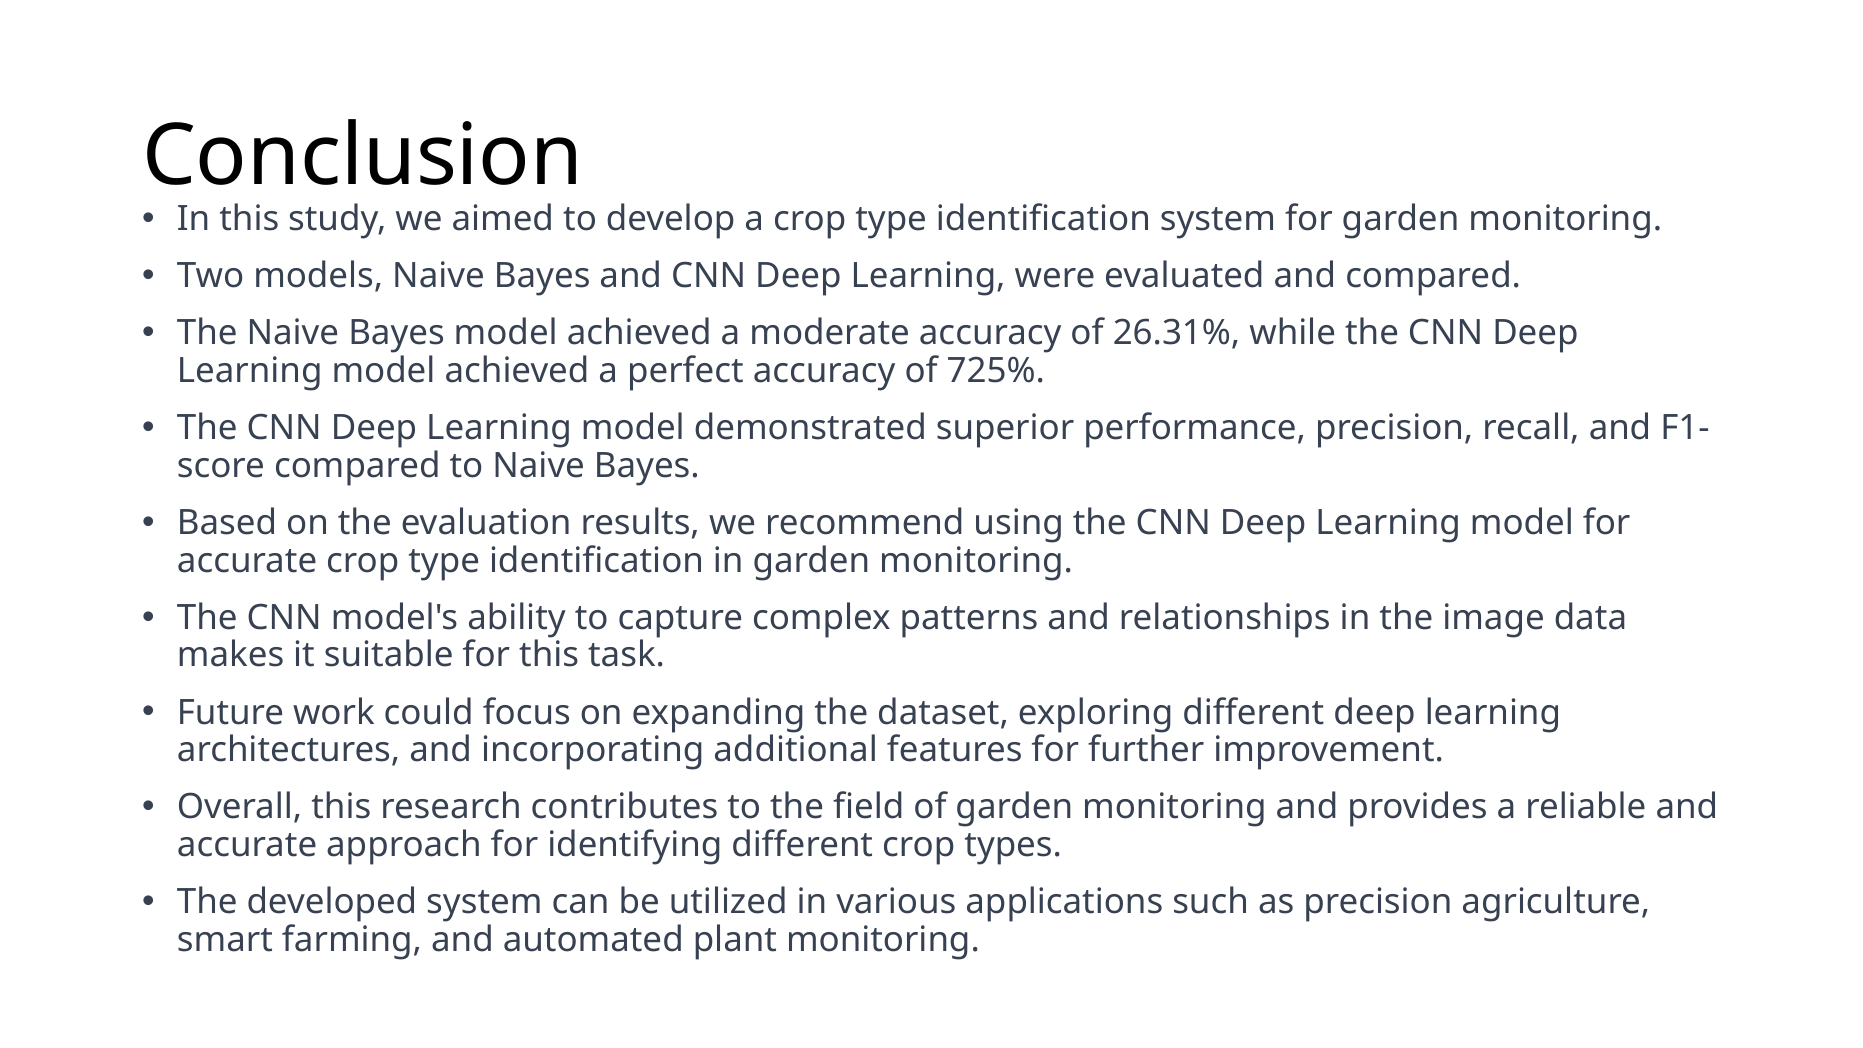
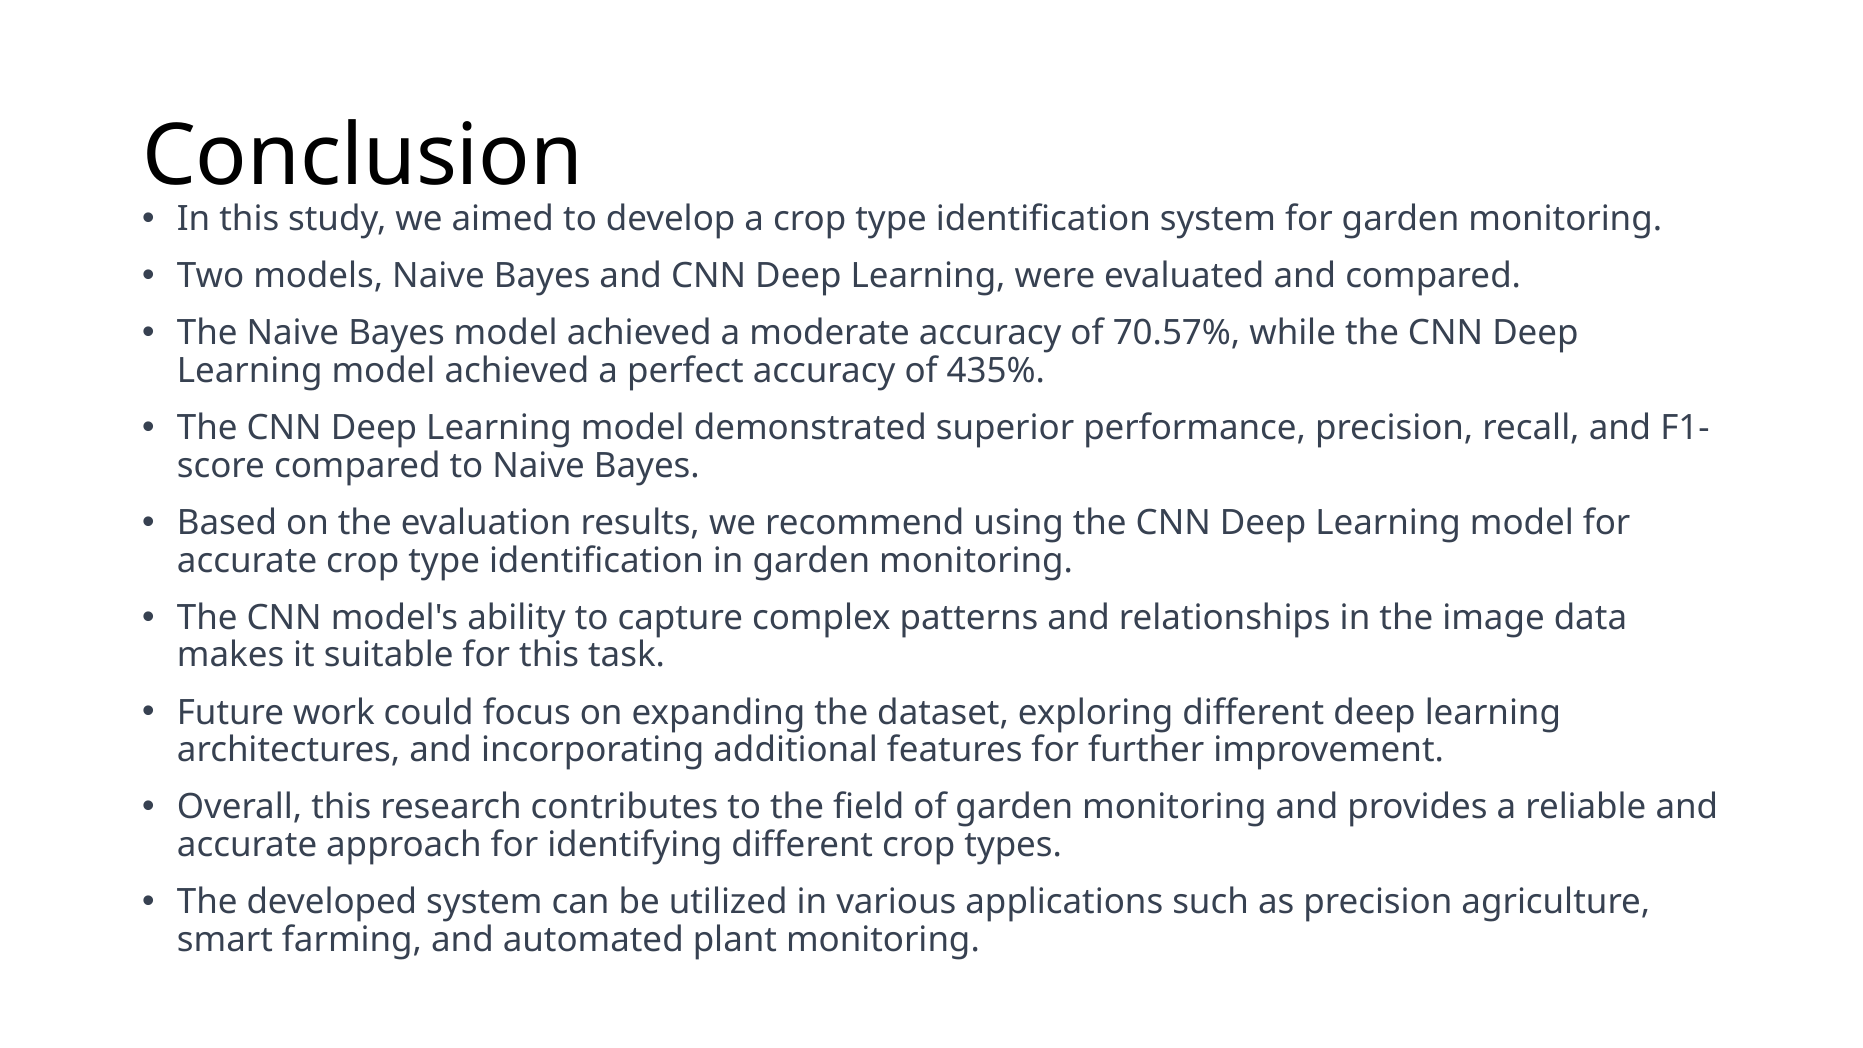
26.31%: 26.31% -> 70.57%
725%: 725% -> 435%
